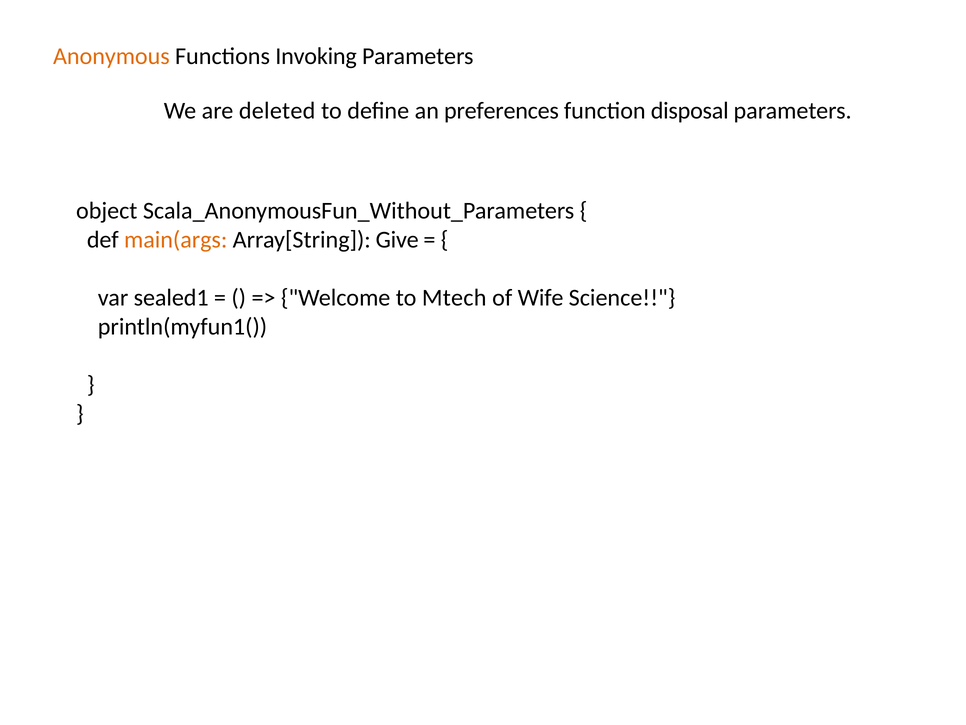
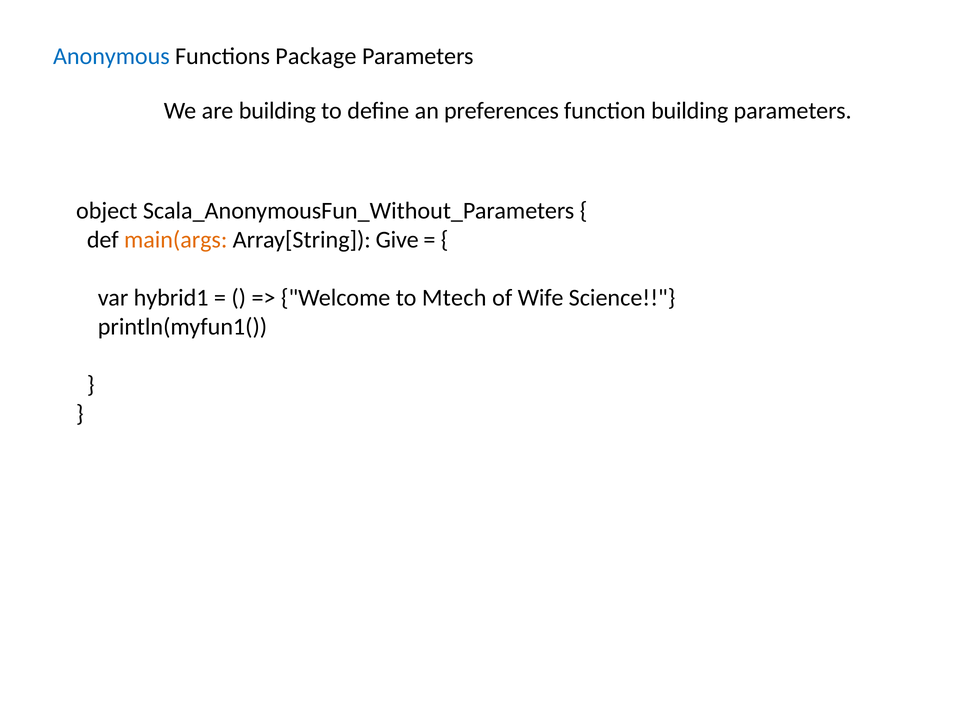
Anonymous colour: orange -> blue
Invoking: Invoking -> Package
are deleted: deleted -> building
function disposal: disposal -> building
sealed1: sealed1 -> hybrid1
